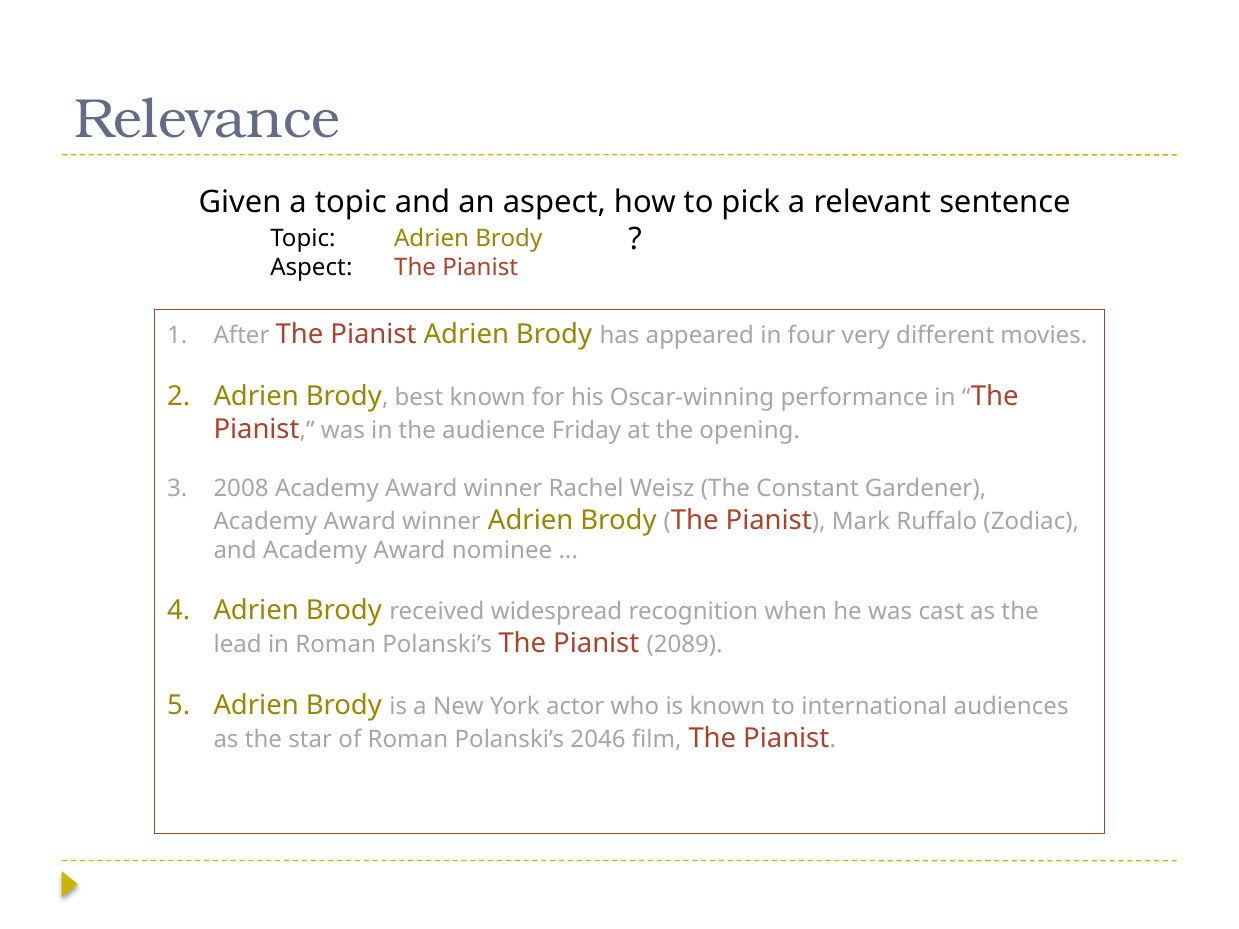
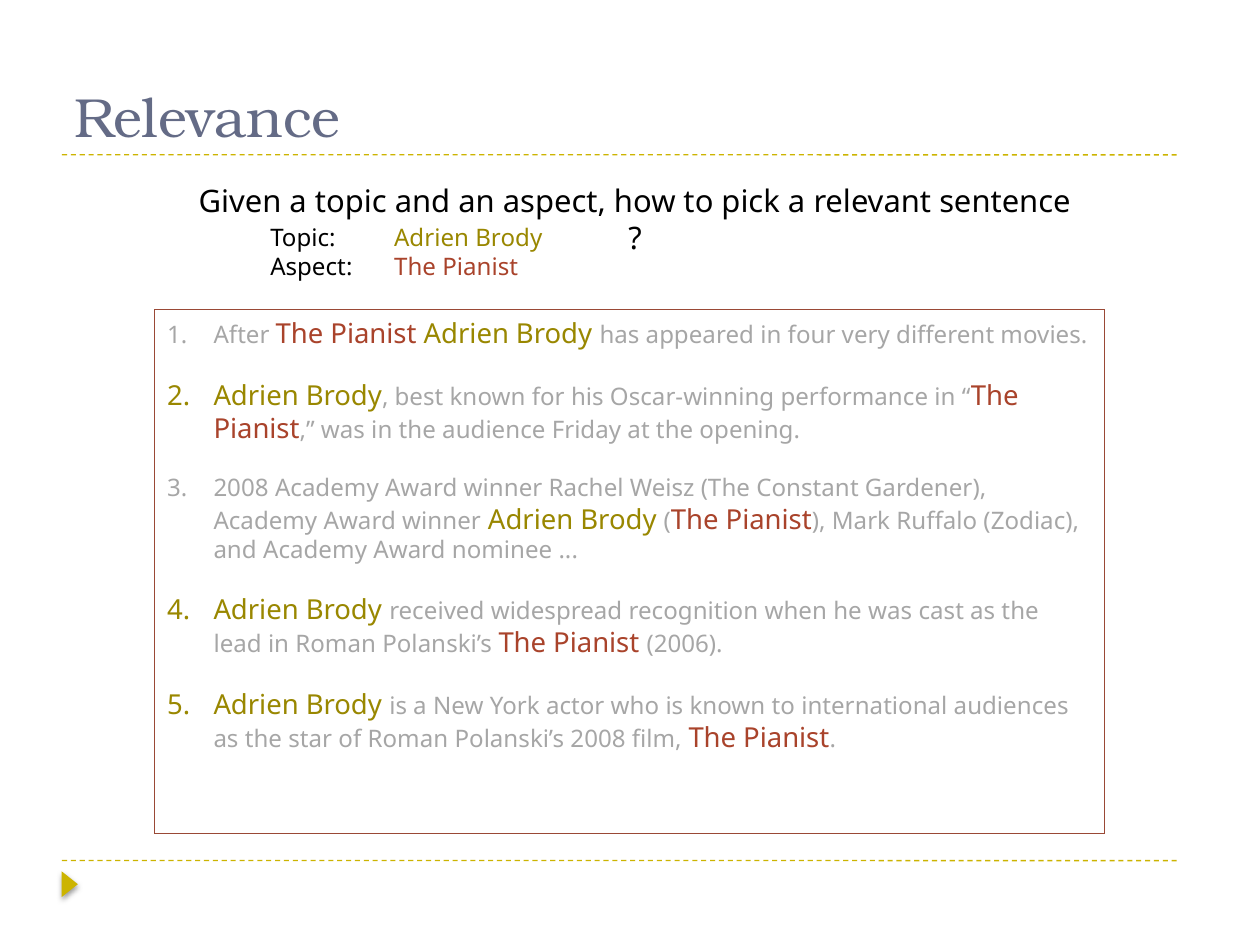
2089: 2089 -> 2006
Polanski’s 2046: 2046 -> 2008
